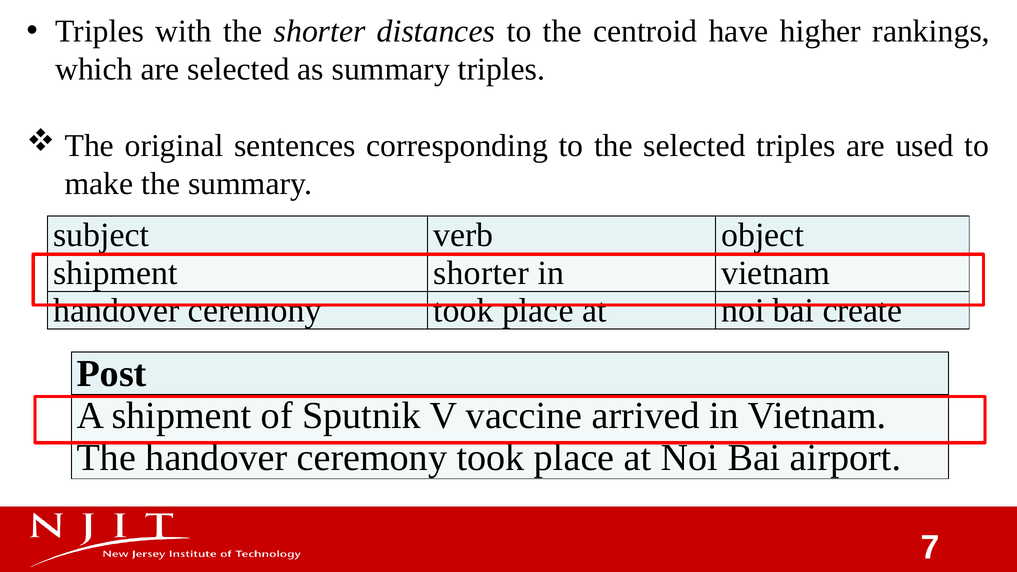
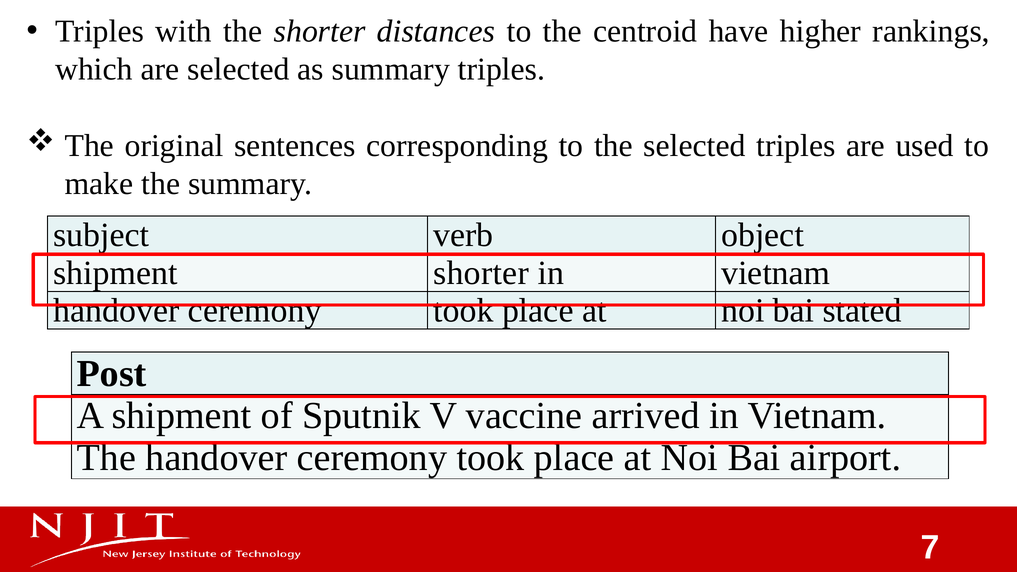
create: create -> stated
